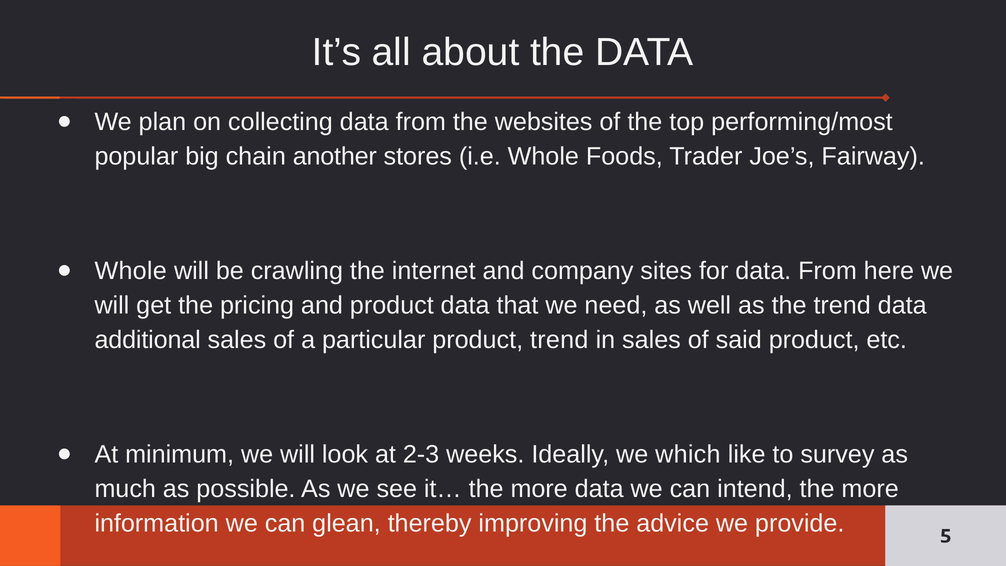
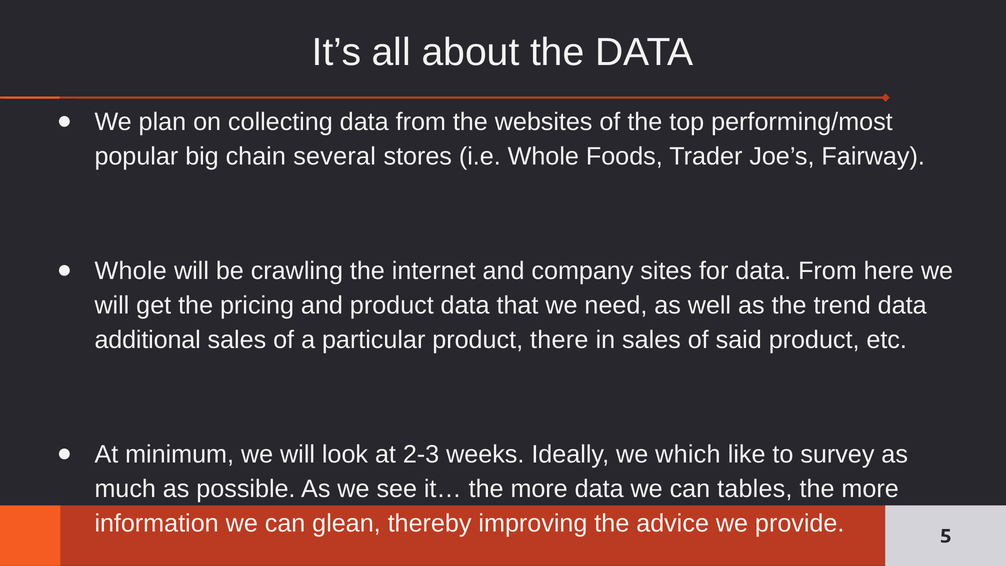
another: another -> several
product trend: trend -> there
intend: intend -> tables
